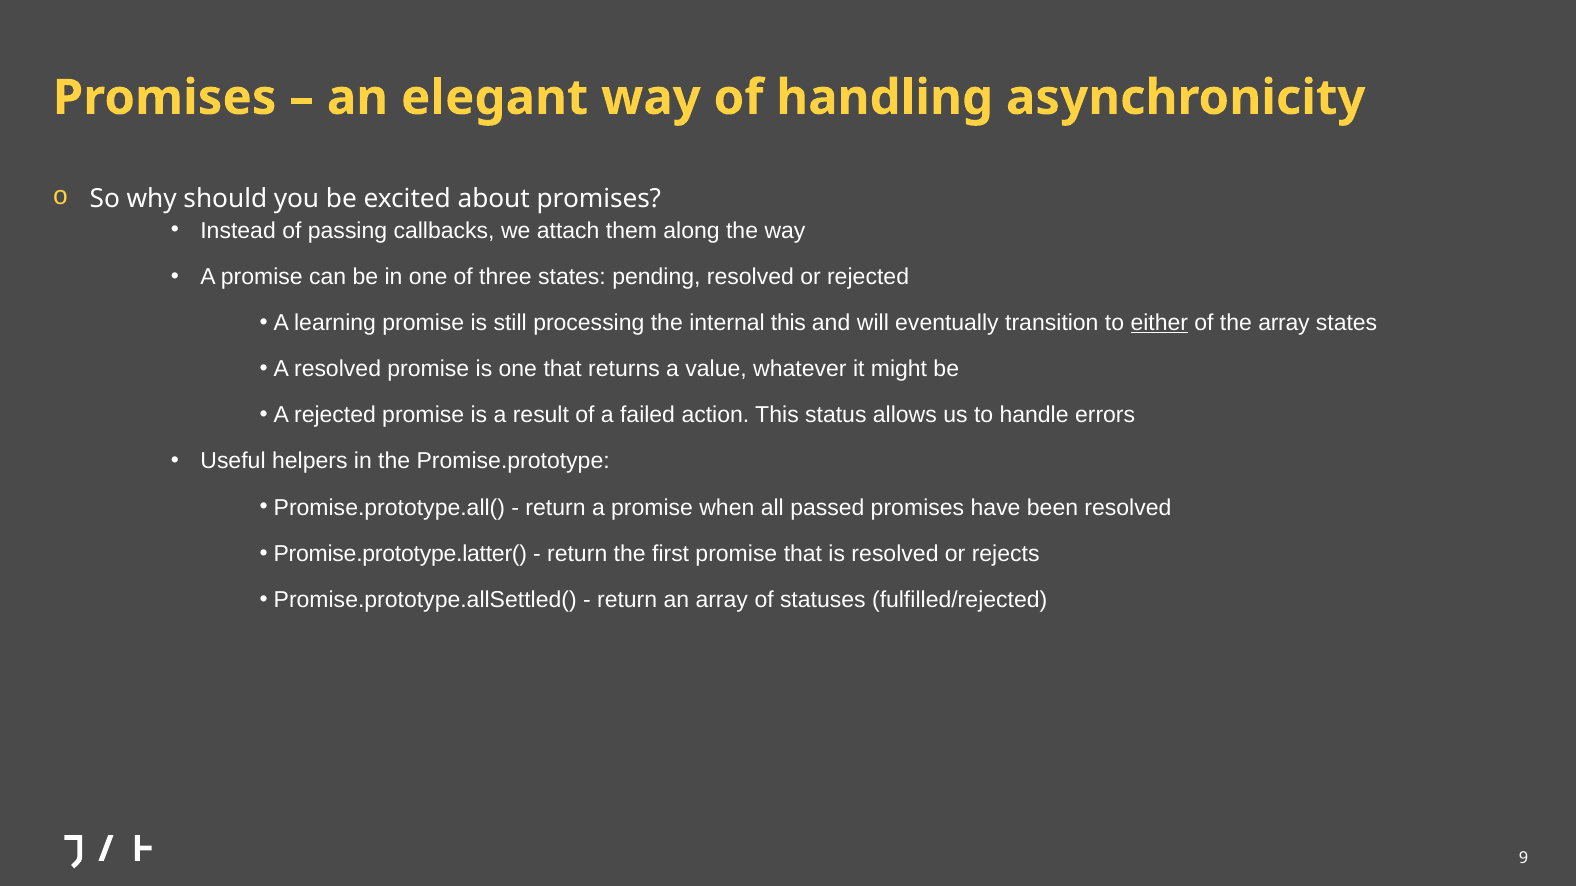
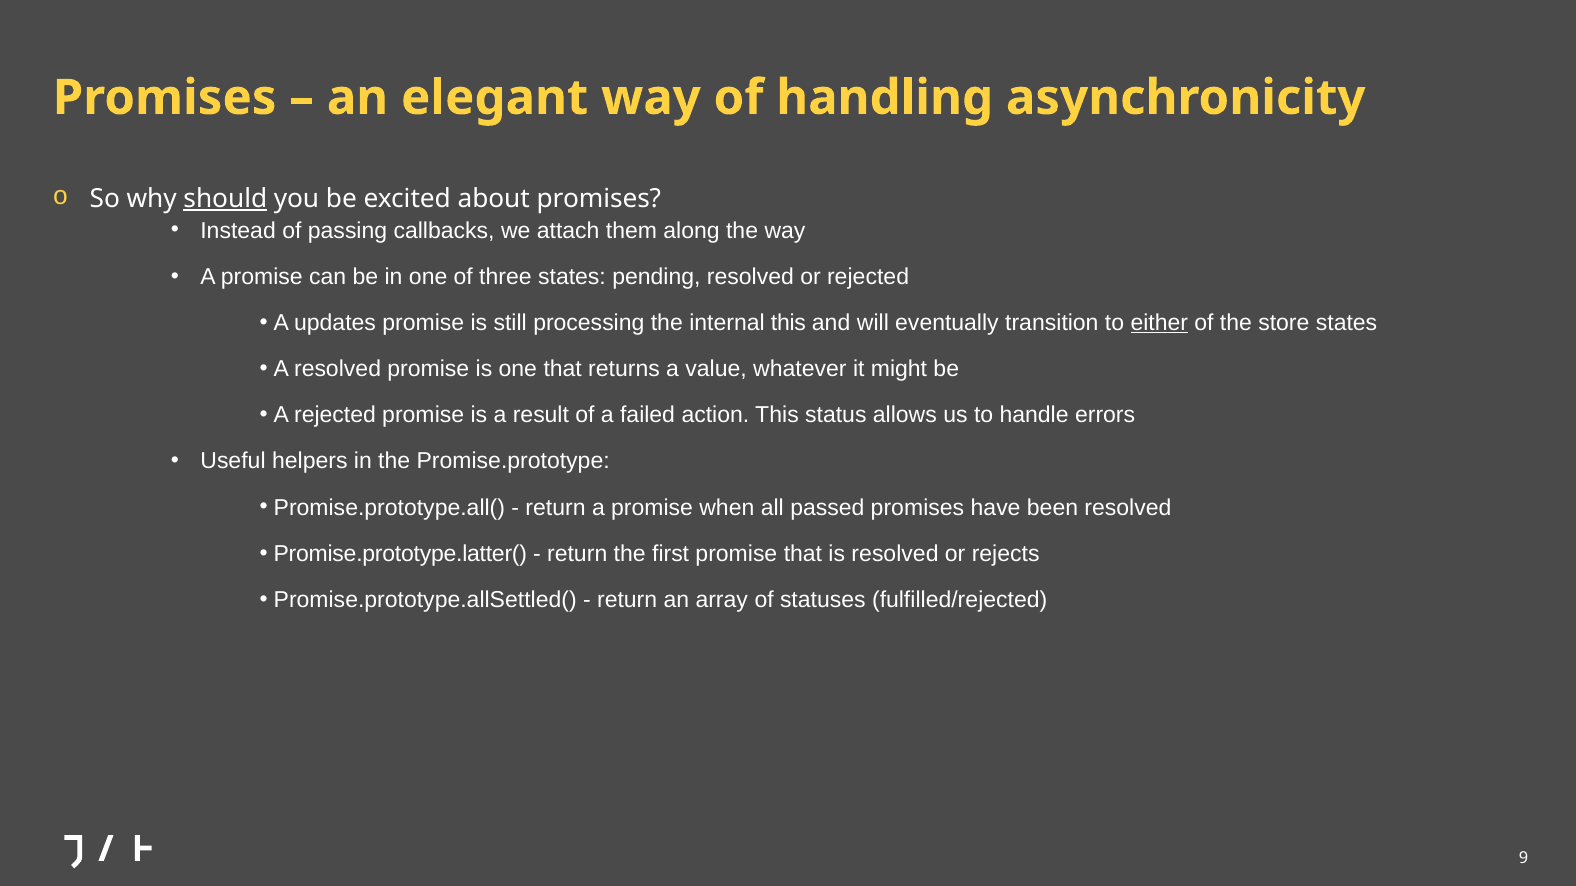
should underline: none -> present
learning: learning -> updates
the array: array -> store
